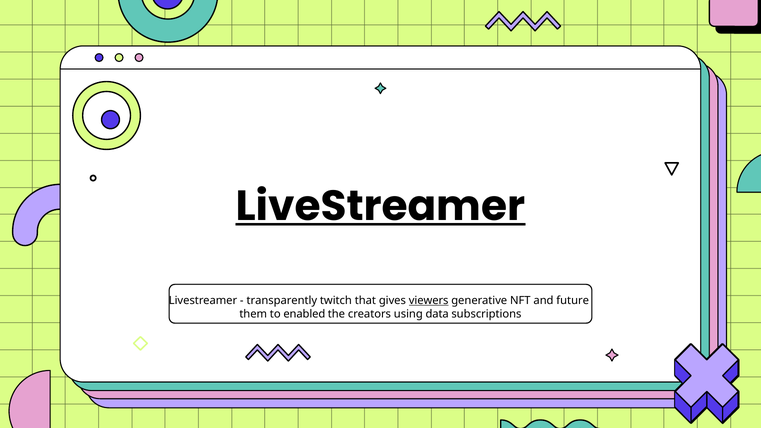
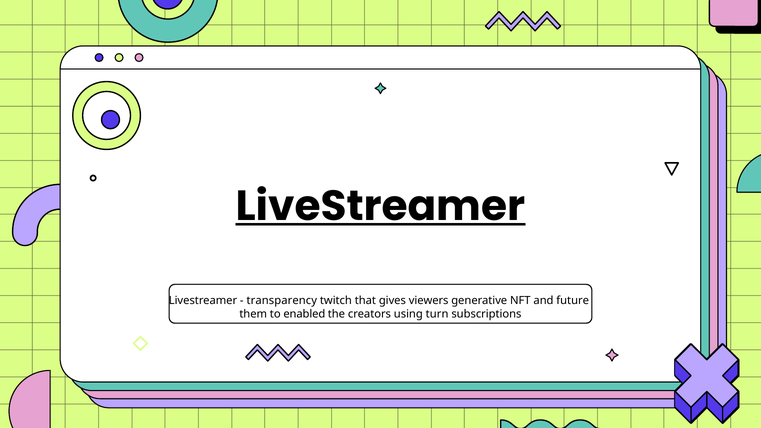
transparently: transparently -> transparency
viewers underline: present -> none
data: data -> turn
